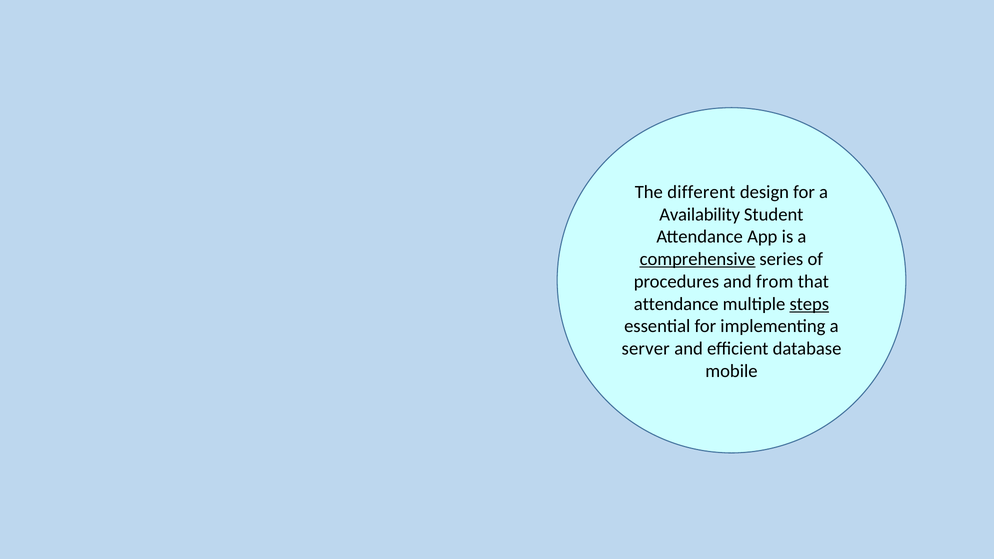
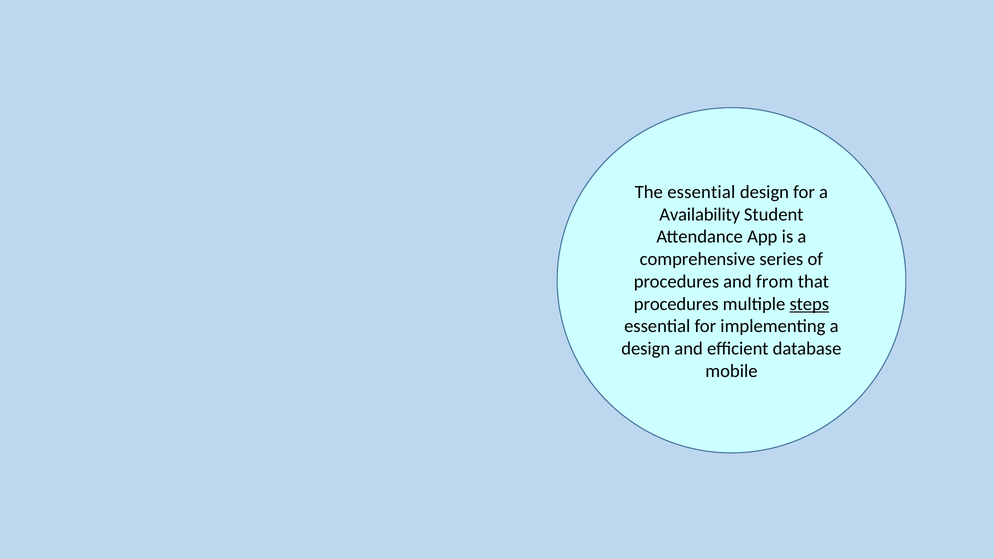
The different: different -> essential
comprehensive underline: present -> none
attendance at (676, 304): attendance -> procedures
server at (646, 349): server -> design
